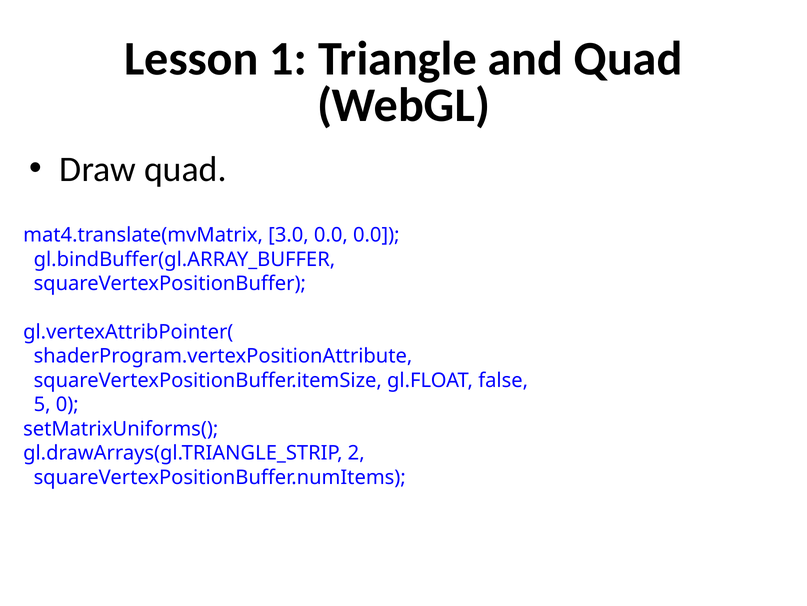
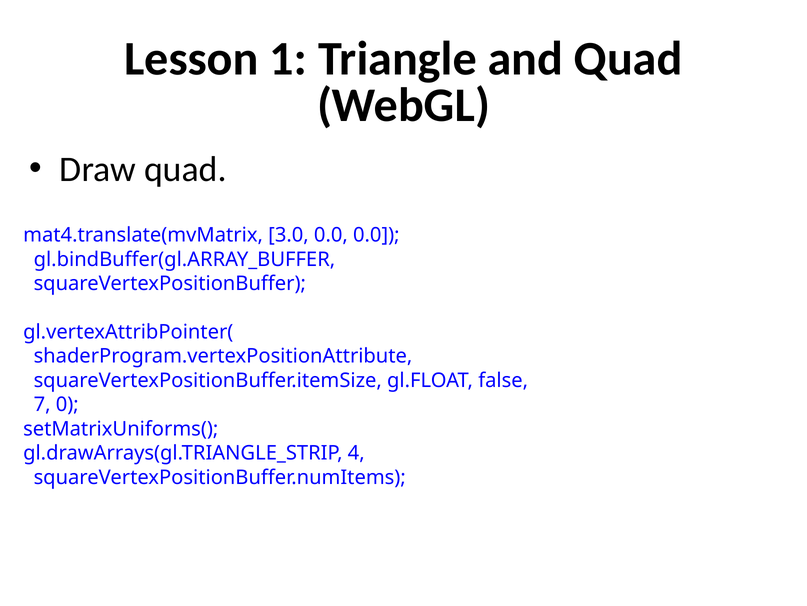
5: 5 -> 7
2: 2 -> 4
